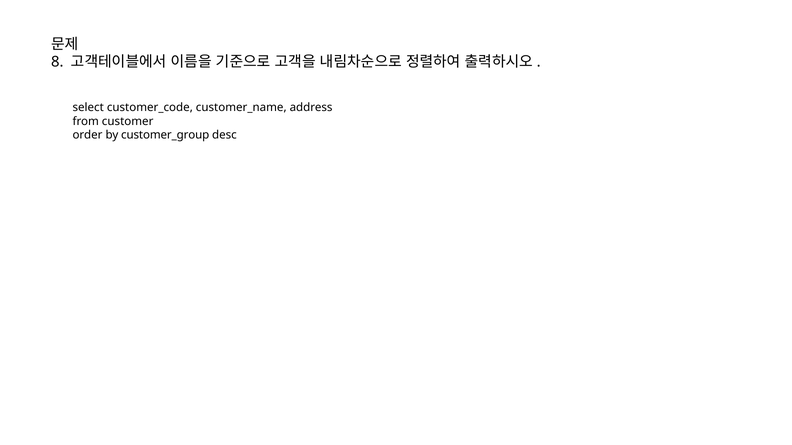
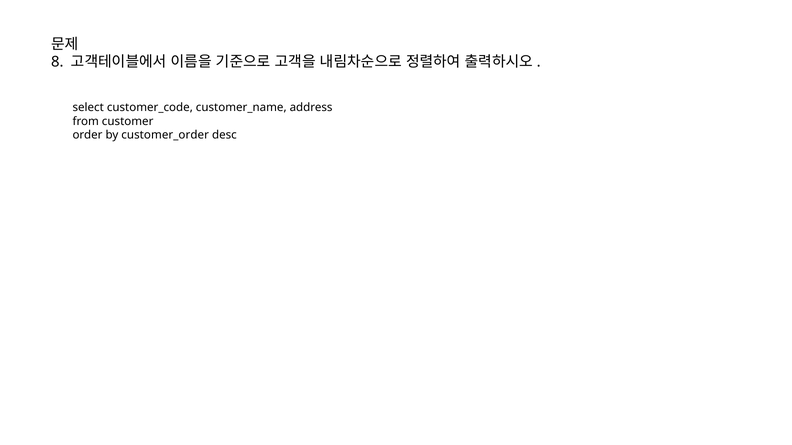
customer_group: customer_group -> customer_order
